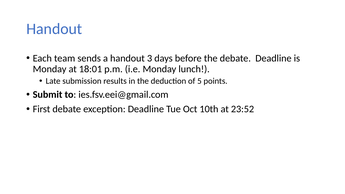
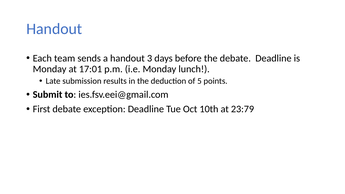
18:01: 18:01 -> 17:01
23:52: 23:52 -> 23:79
